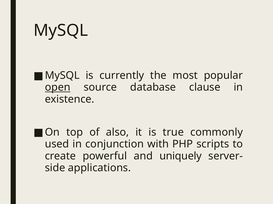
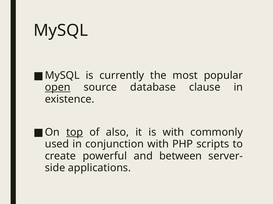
top underline: none -> present
is true: true -> with
uniquely: uniquely -> between
